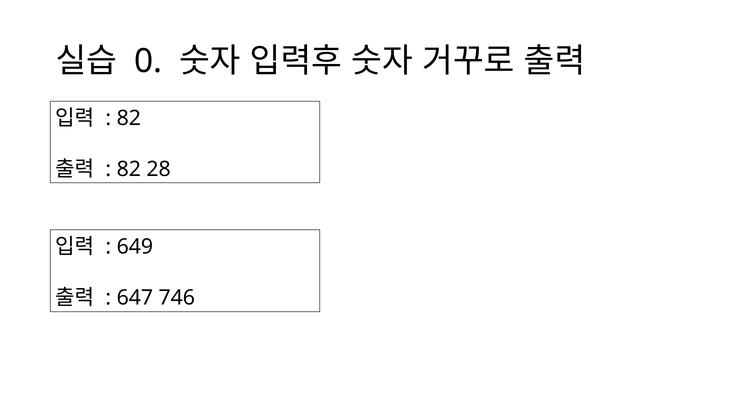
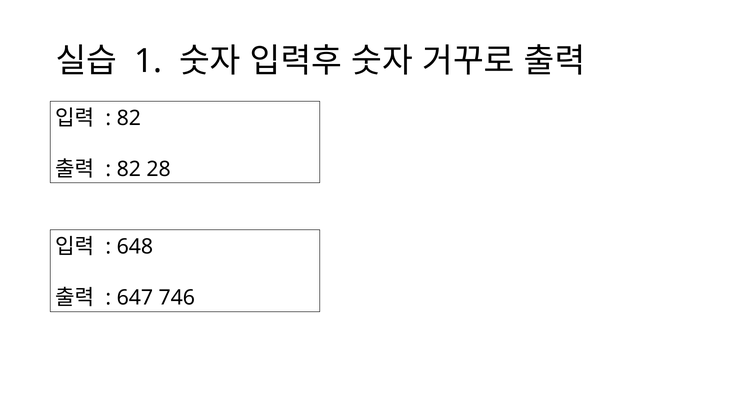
0: 0 -> 1
649: 649 -> 648
